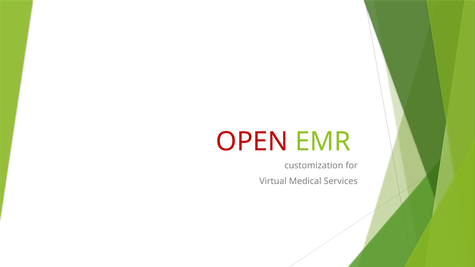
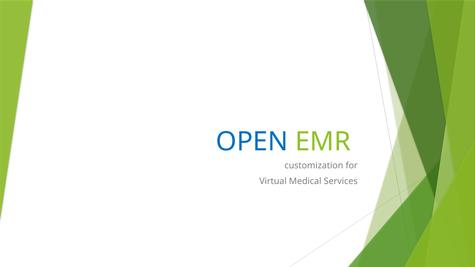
OPEN colour: red -> blue
